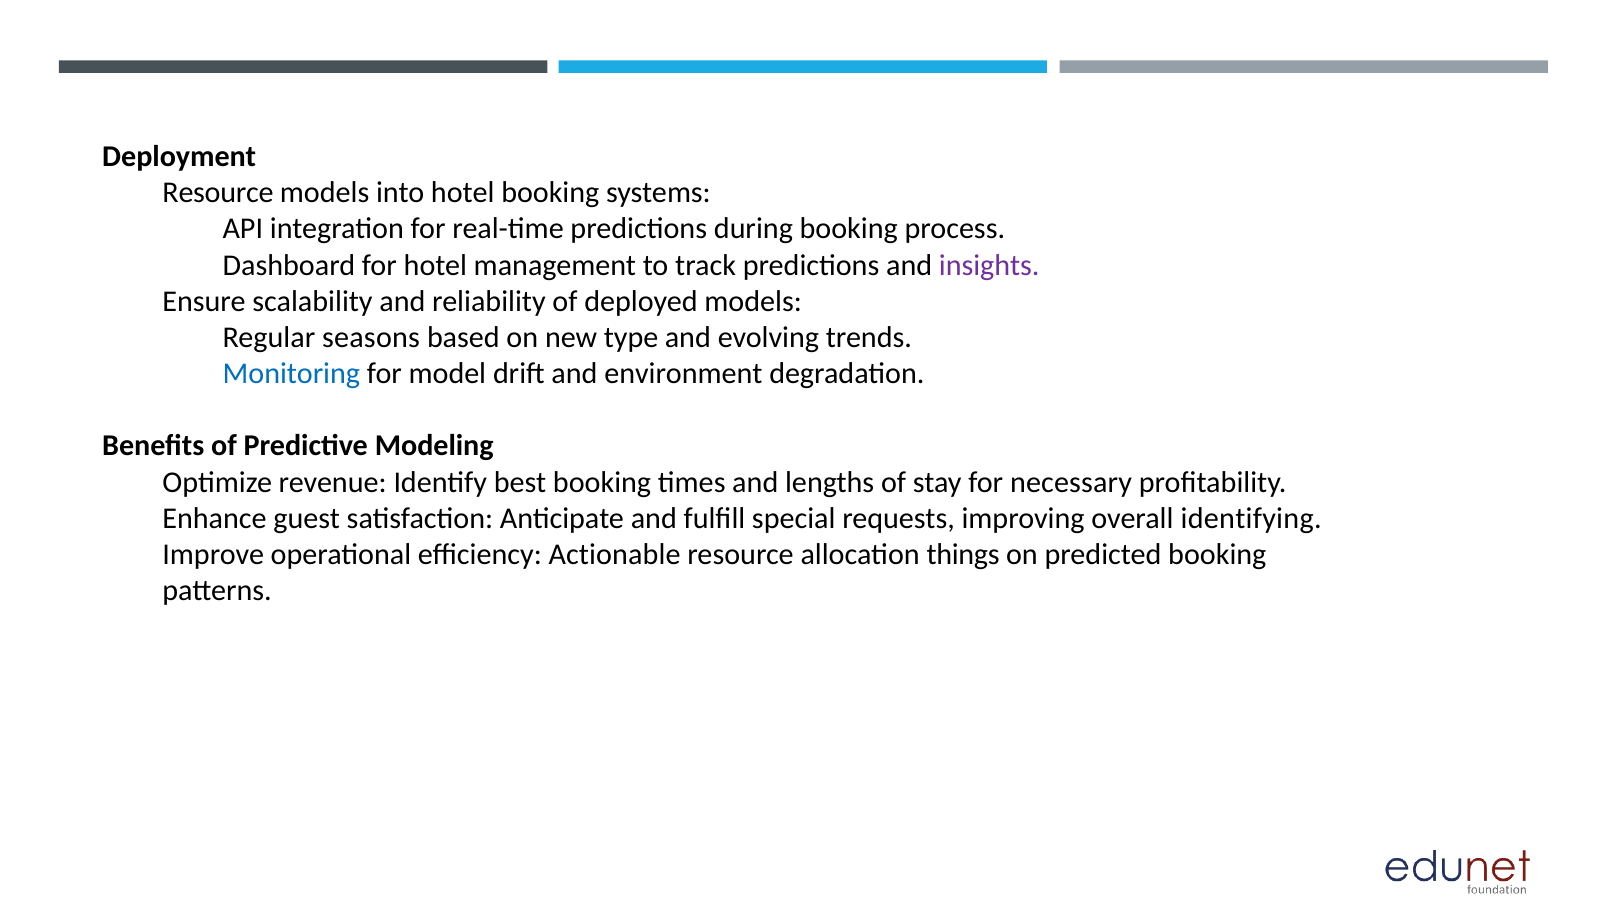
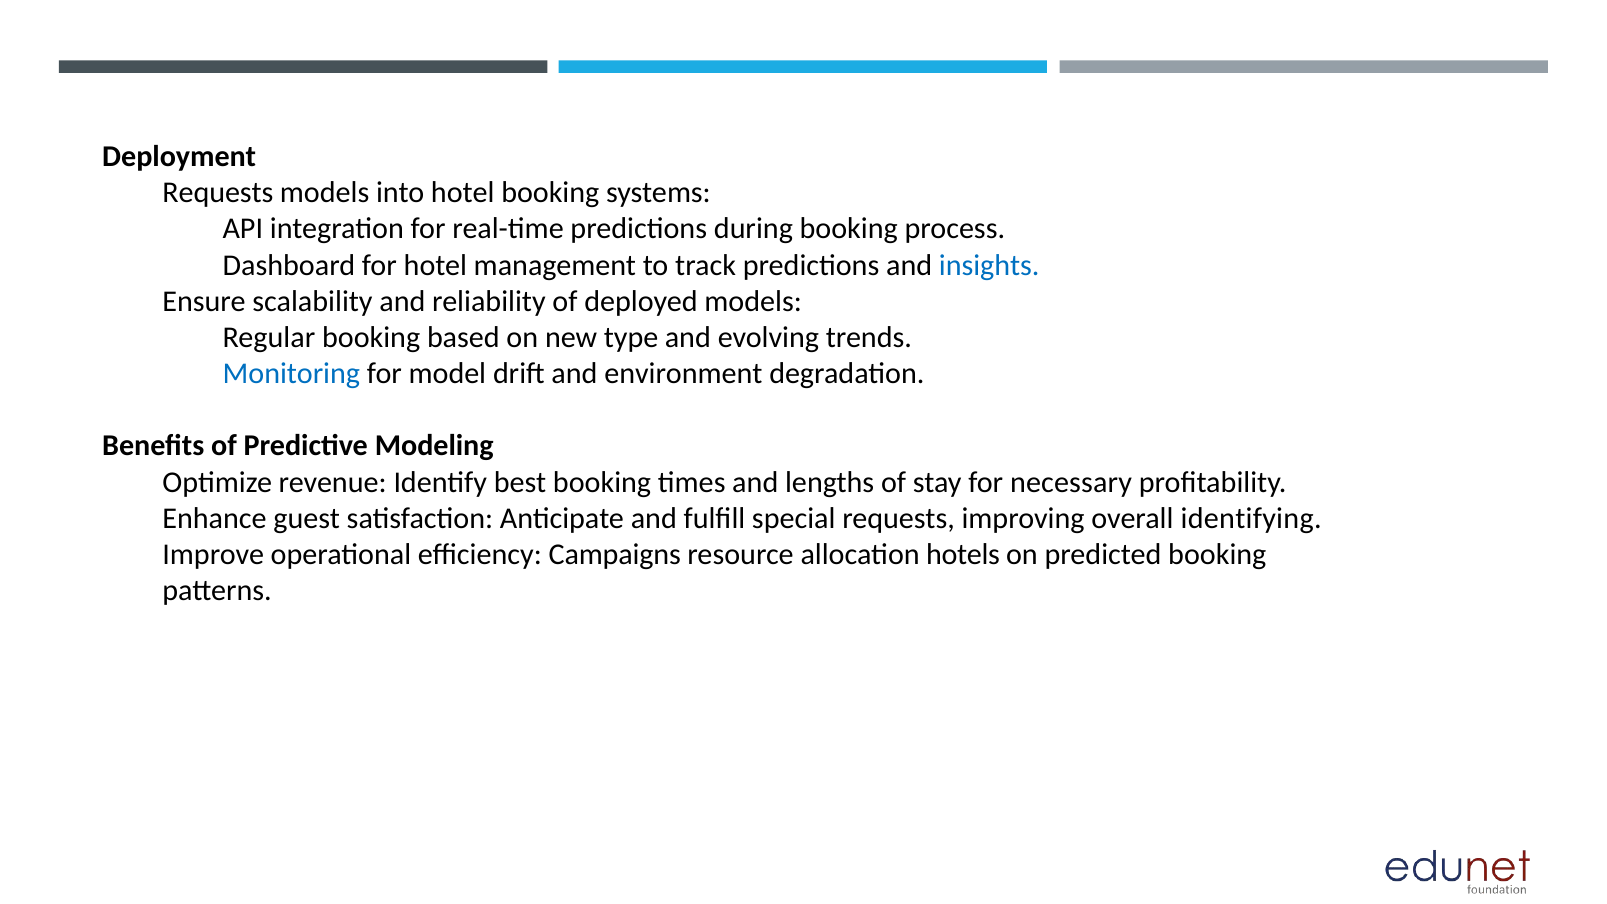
Resource at (218, 193): Resource -> Requests
insights colour: purple -> blue
Regular seasons: seasons -> booking
Actionable: Actionable -> Campaigns
things: things -> hotels
